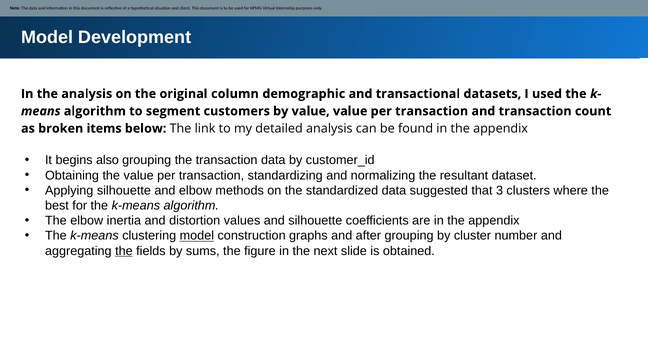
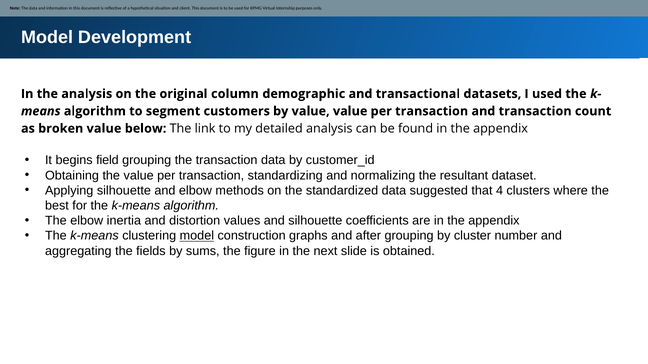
broken items: items -> value
also: also -> field
3: 3 -> 4
the at (124, 251) underline: present -> none
